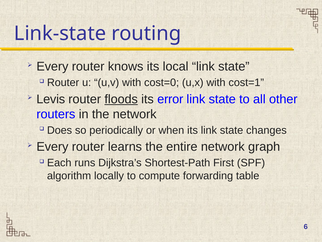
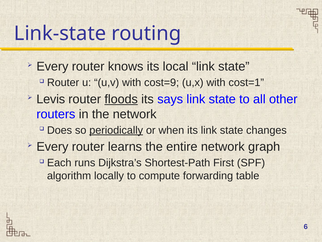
cost=0: cost=0 -> cost=9
error: error -> says
periodically underline: none -> present
